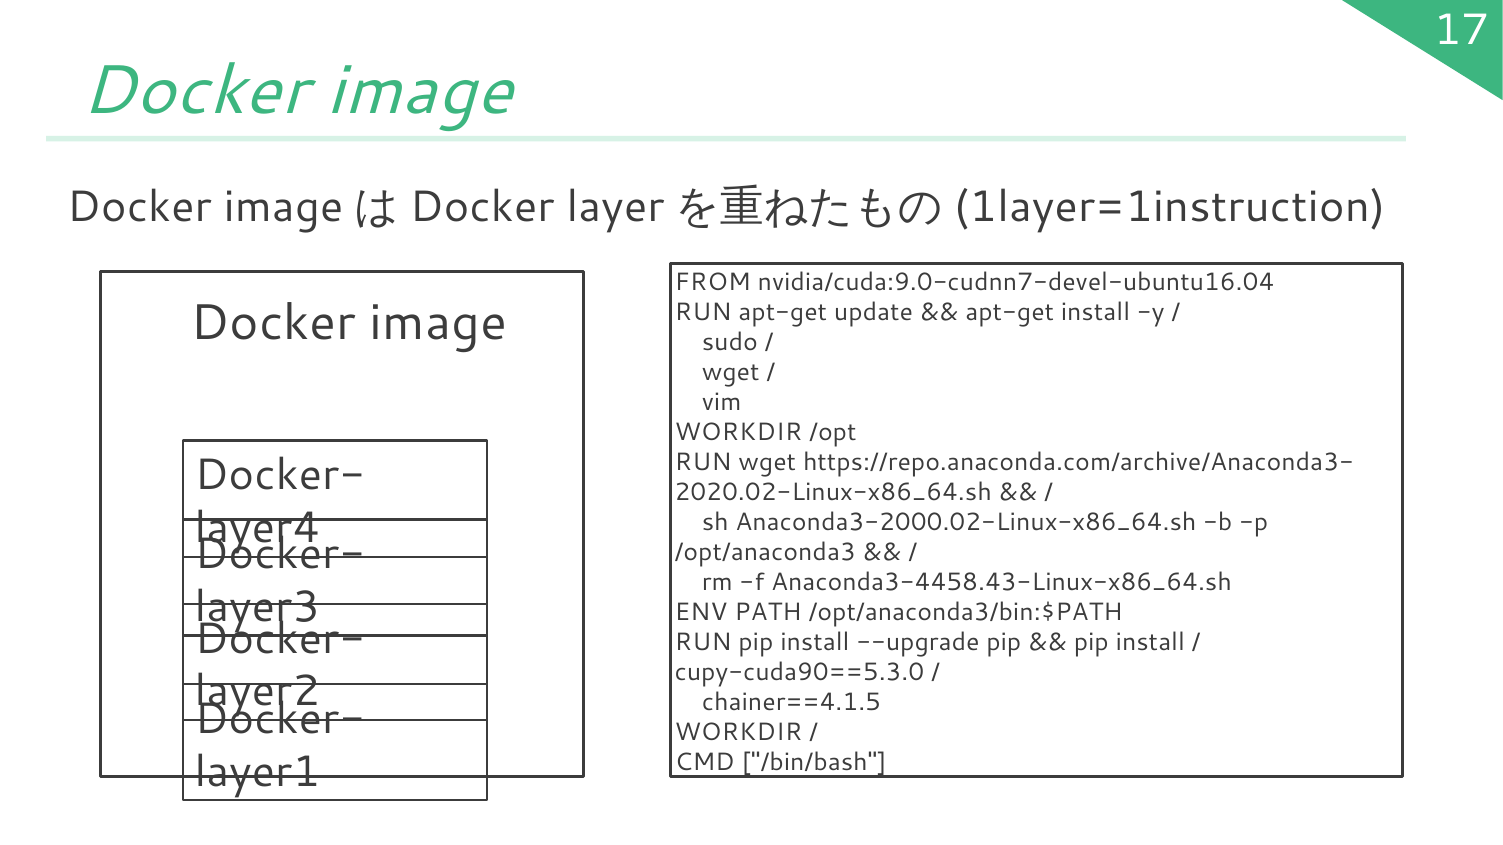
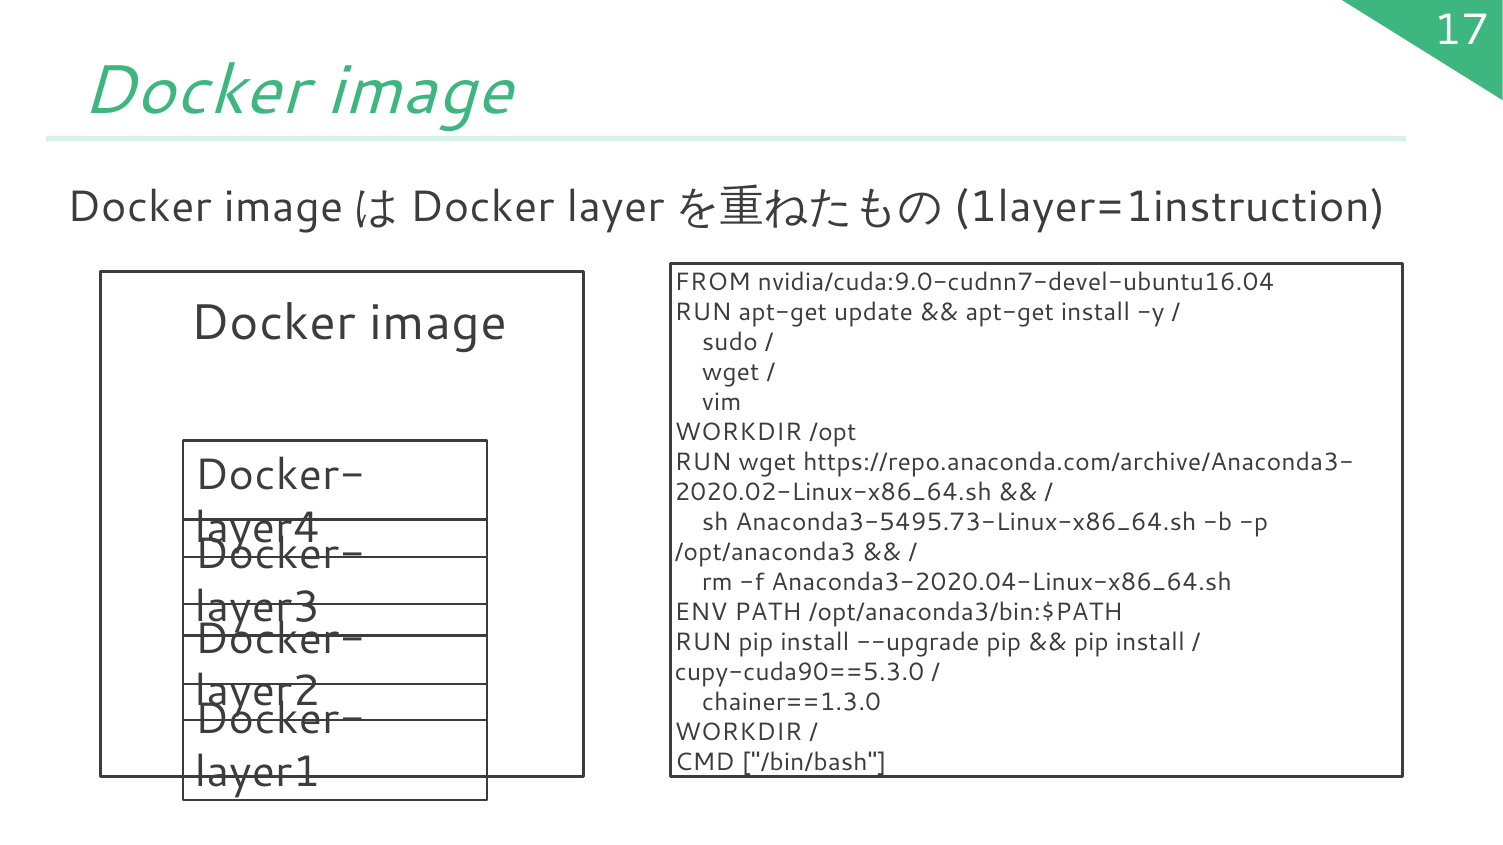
Anaconda3-2000.02-Linux-x86_64.sh: Anaconda3-2000.02-Linux-x86_64.sh -> Anaconda3-5495.73-Linux-x86_64.sh
Anaconda3-4458.43-Linux-x86_64.sh: Anaconda3-4458.43-Linux-x86_64.sh -> Anaconda3-2020.04-Linux-x86_64.sh
chainer==4.1.5: chainer==4.1.5 -> chainer==1.3.0
